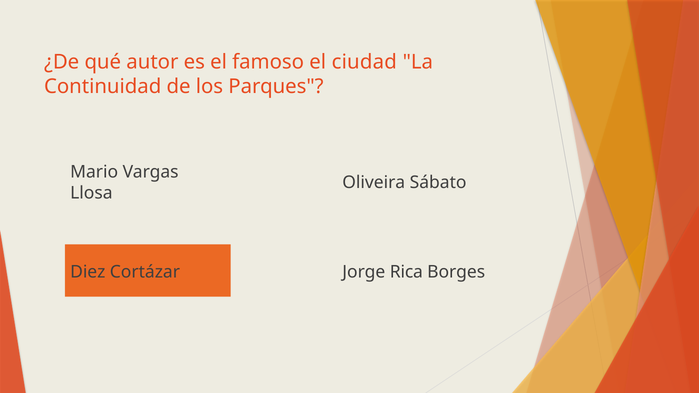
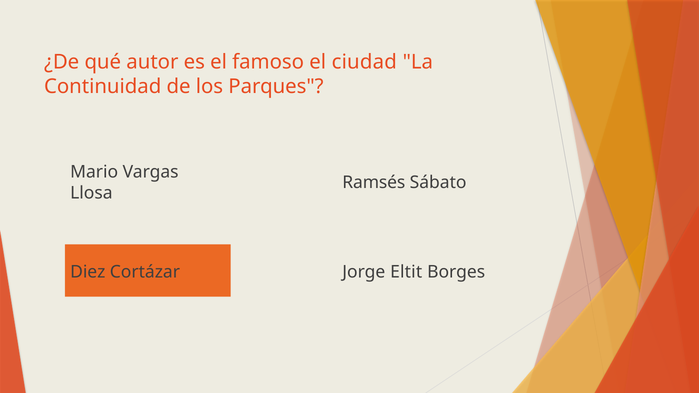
Oliveira: Oliveira -> Ramsés
Rica: Rica -> Eltit
